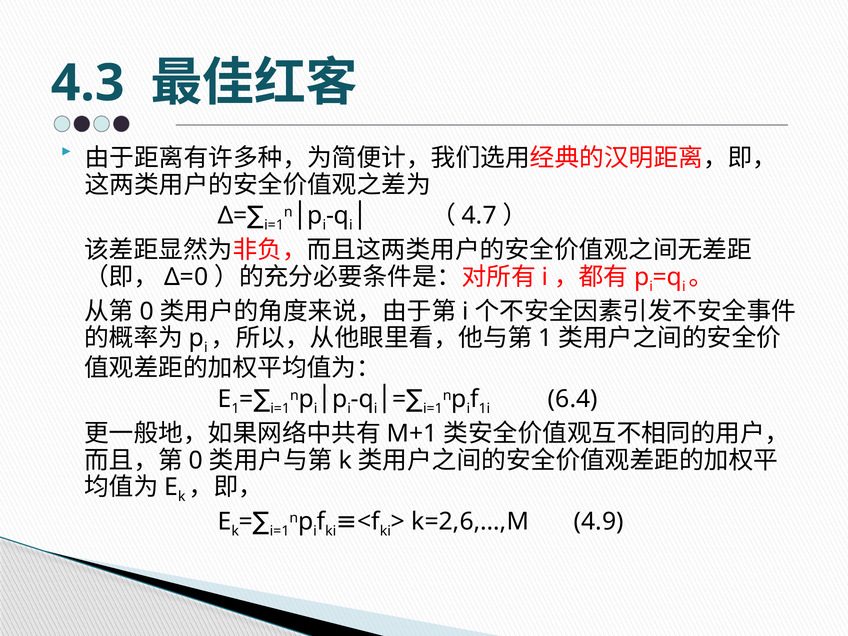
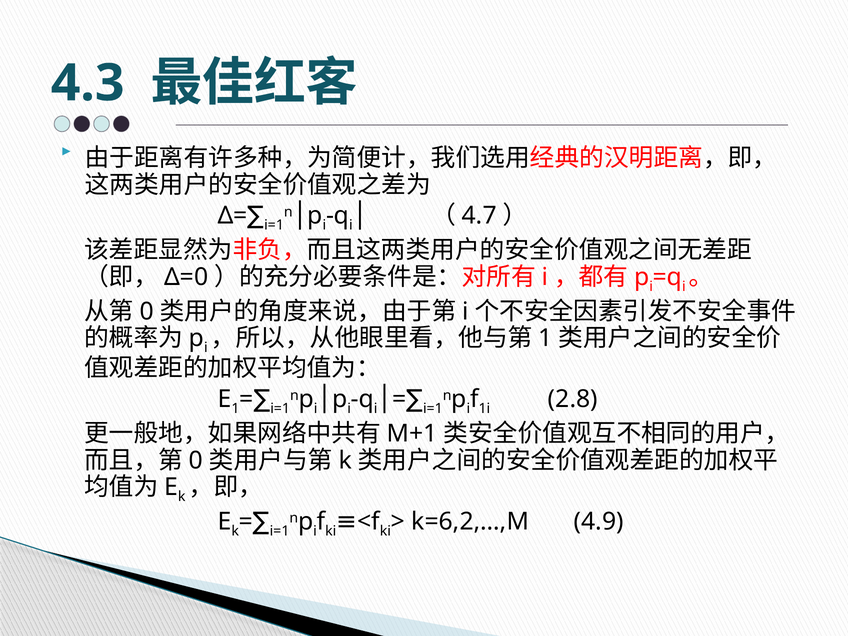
6.4: 6.4 -> 2.8
k=2,6,…,M: k=2,6,…,M -> k=6,2,…,M
